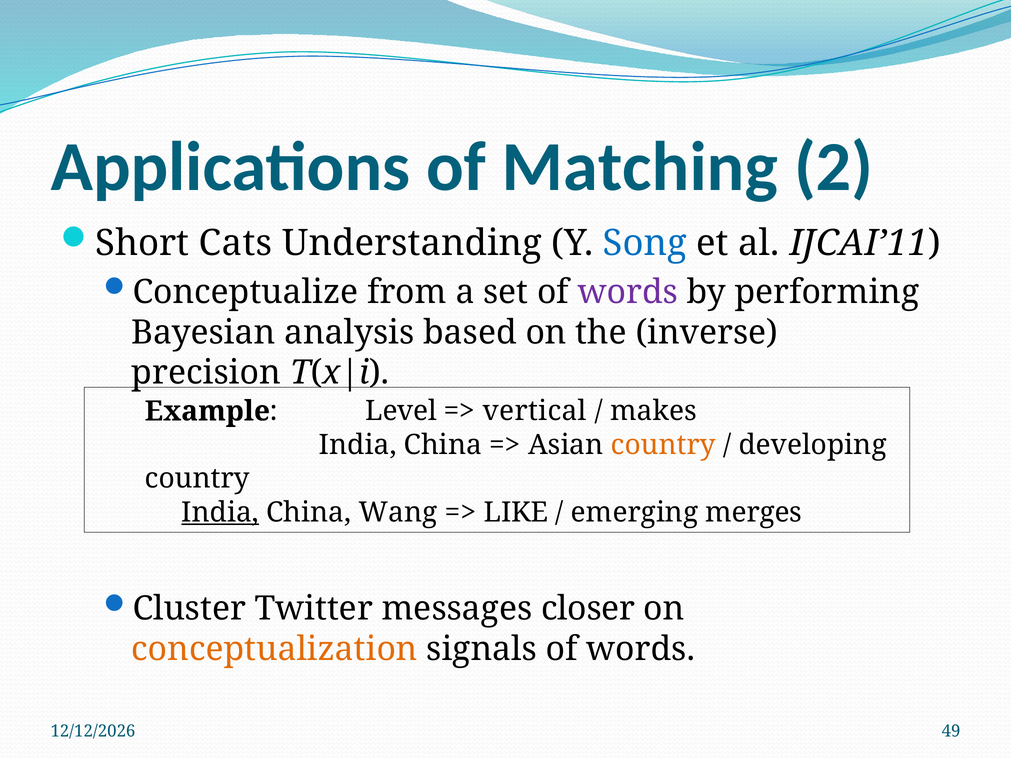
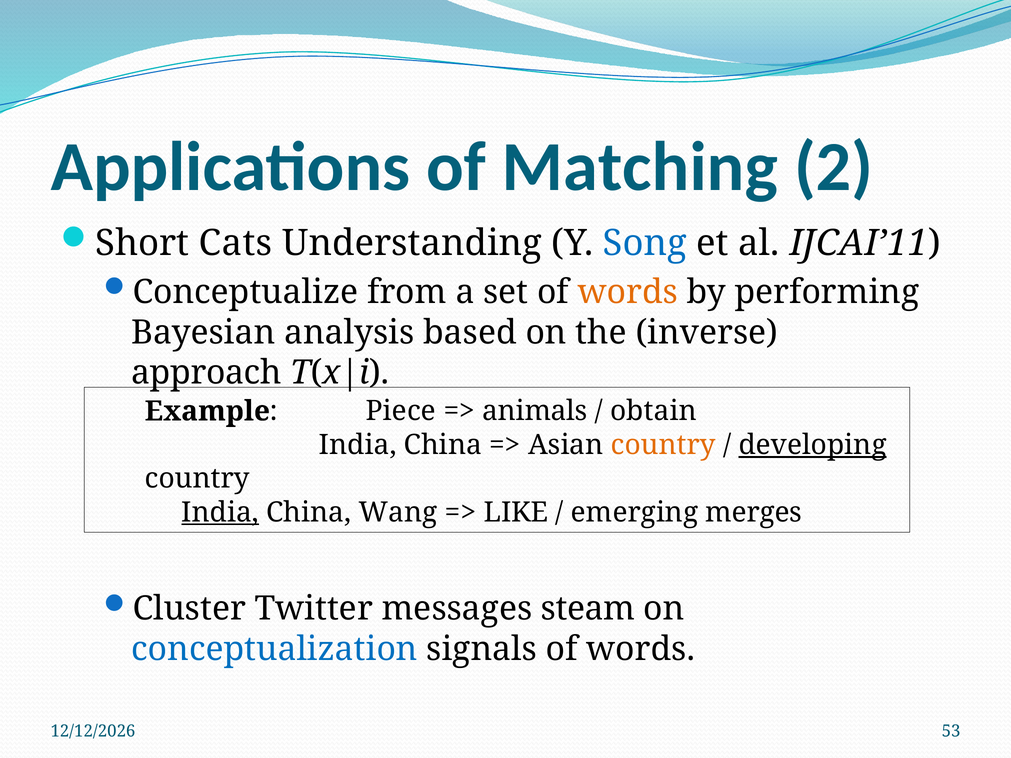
words at (628, 292) colour: purple -> orange
precision: precision -> approach
Level: Level -> Piece
vertical: vertical -> animals
makes: makes -> obtain
developing underline: none -> present
closer: closer -> steam
conceptualization colour: orange -> blue
49: 49 -> 53
